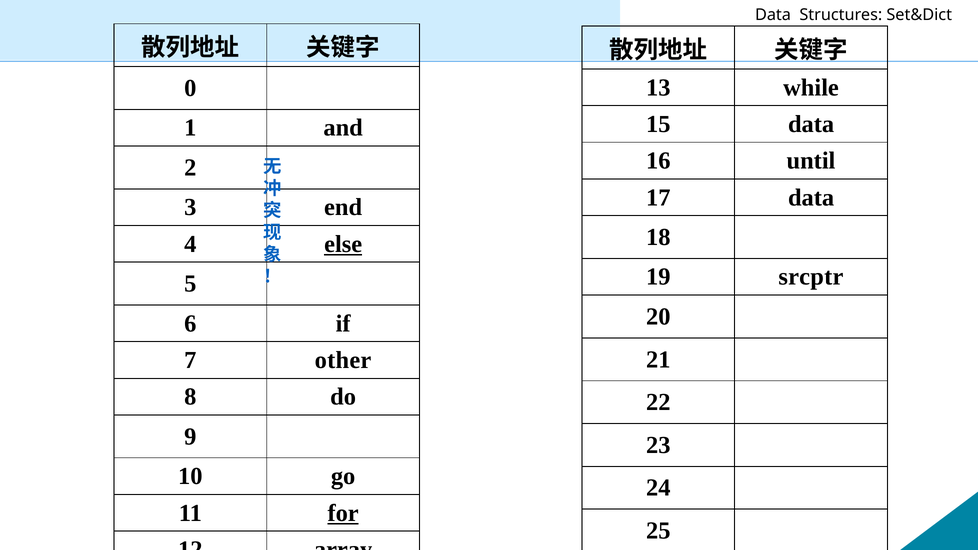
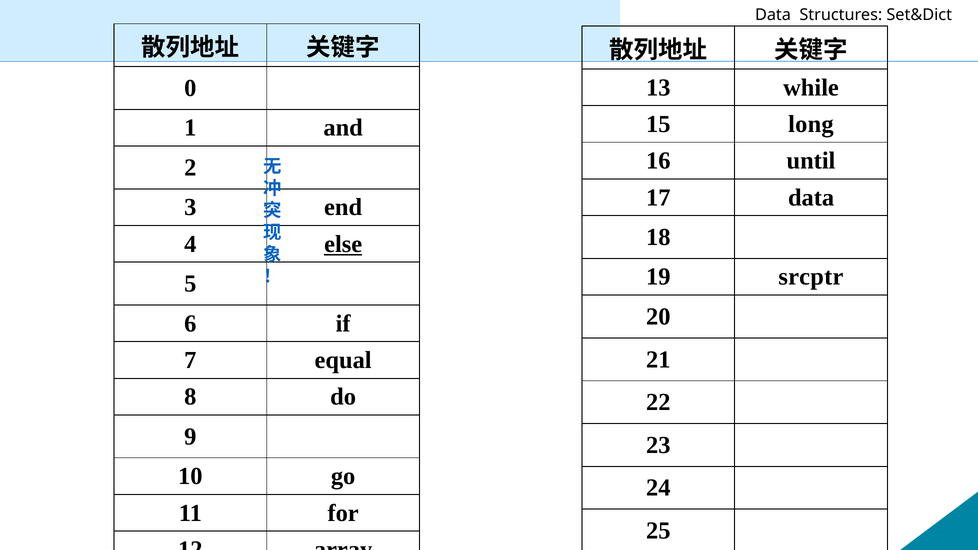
15 data: data -> long
other: other -> equal
for underline: present -> none
